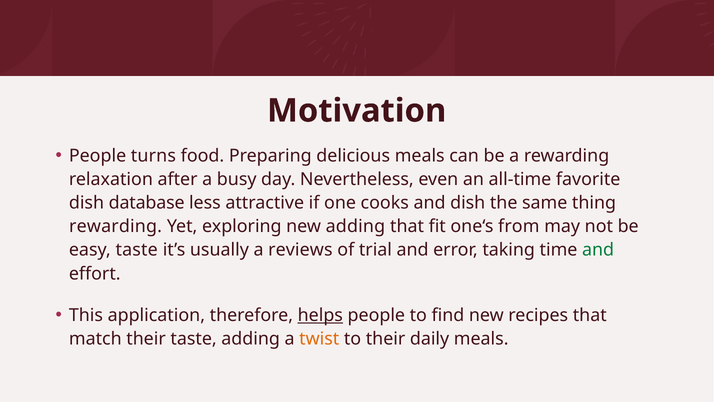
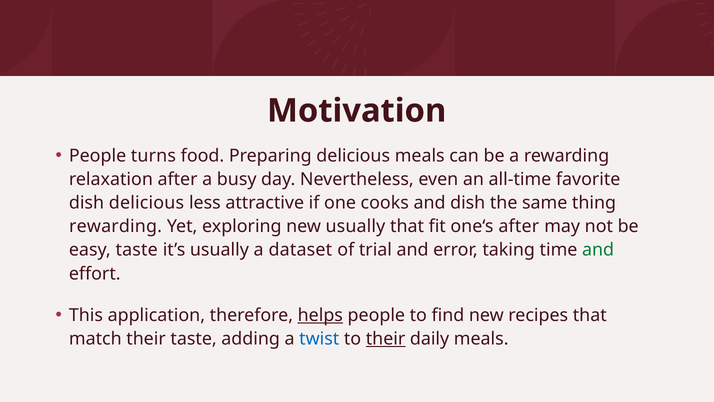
dish database: database -> delicious
new adding: adding -> usually
one‘s from: from -> after
reviews: reviews -> dataset
twist colour: orange -> blue
their at (386, 338) underline: none -> present
